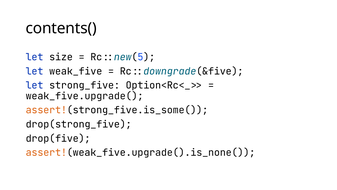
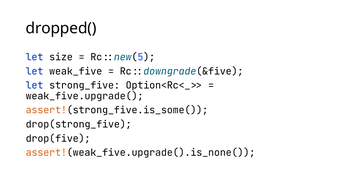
contents(: contents( -> dropped(
